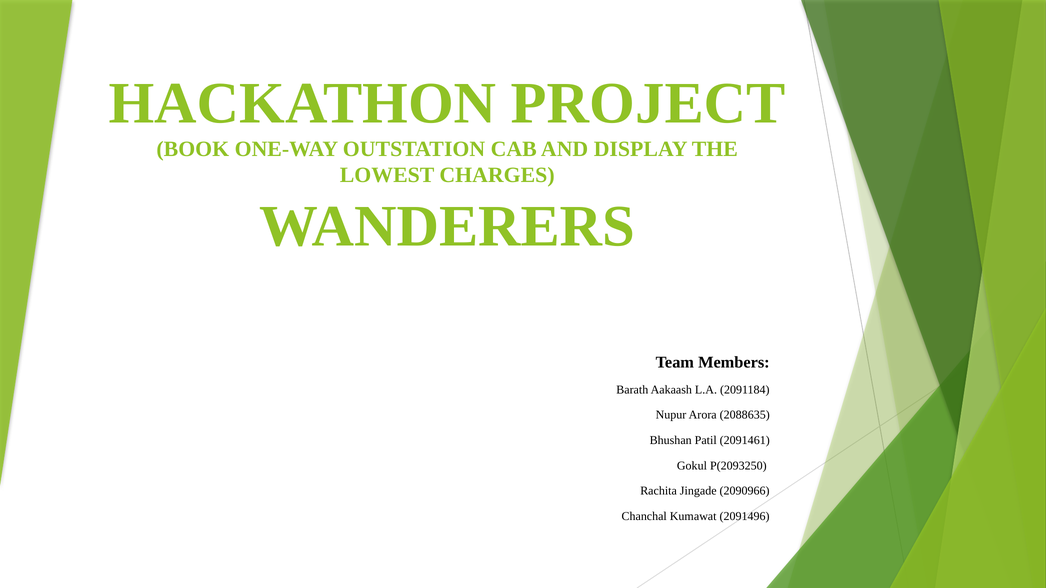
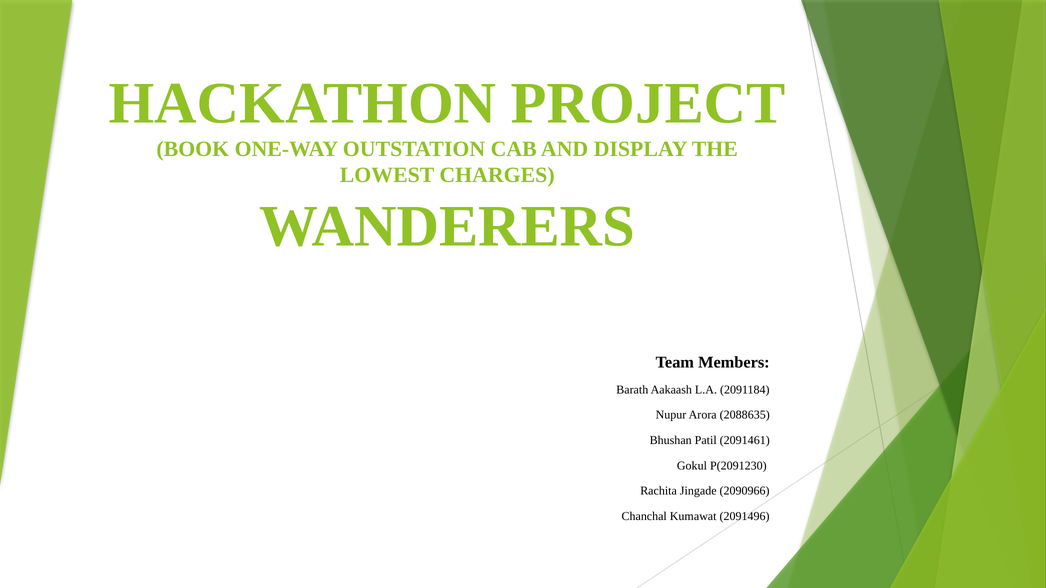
P(2093250: P(2093250 -> P(2091230
